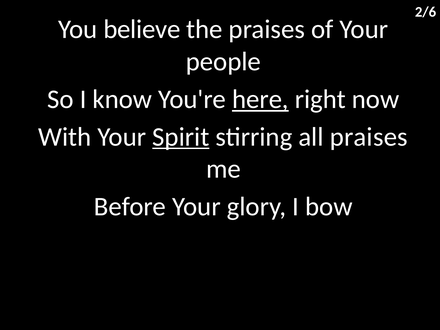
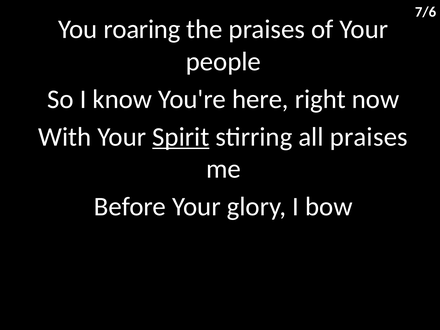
2/6: 2/6 -> 7/6
believe: believe -> roaring
here underline: present -> none
